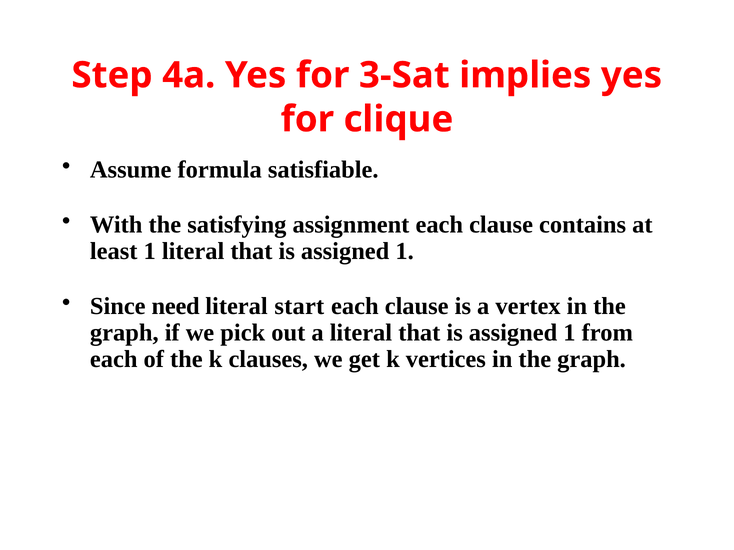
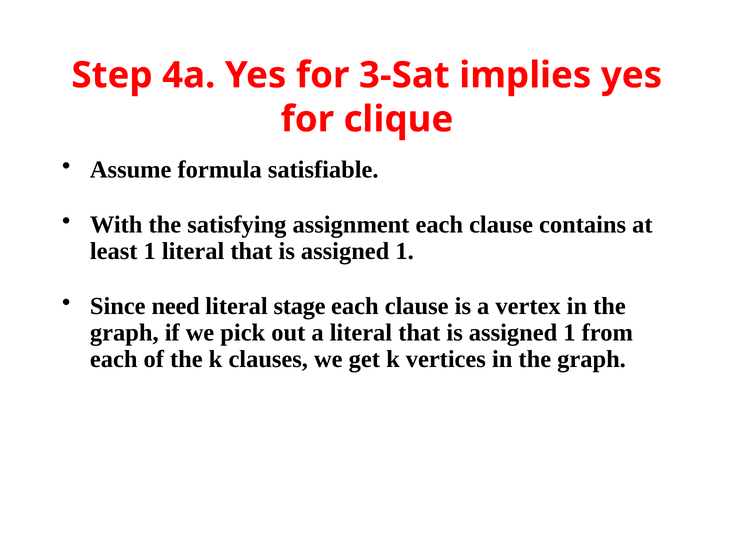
start: start -> stage
